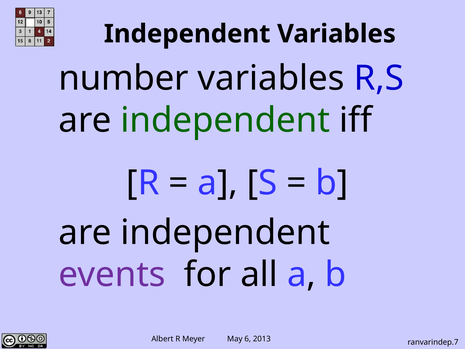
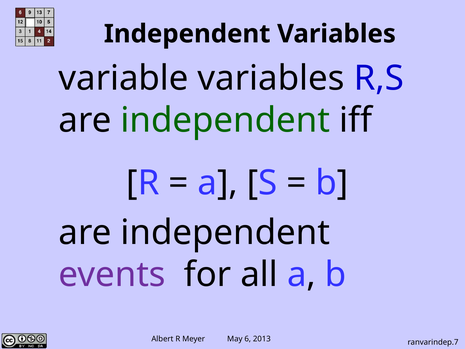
number: number -> variable
